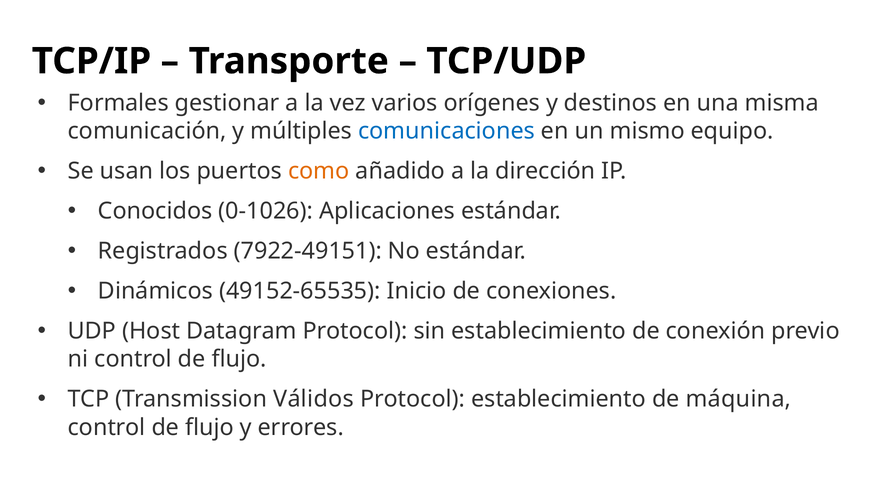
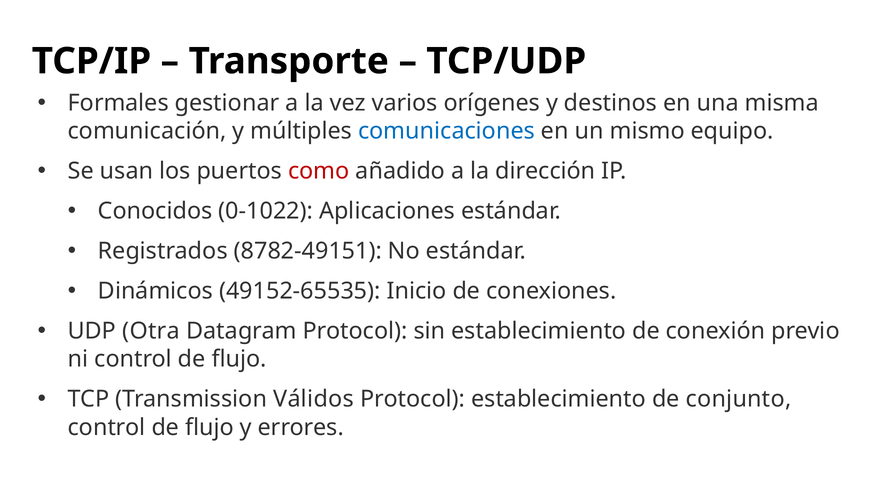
como colour: orange -> red
0-1026: 0-1026 -> 0-1022
7922-49151: 7922-49151 -> 8782-49151
Host: Host -> Otra
máquina: máquina -> conjunto
